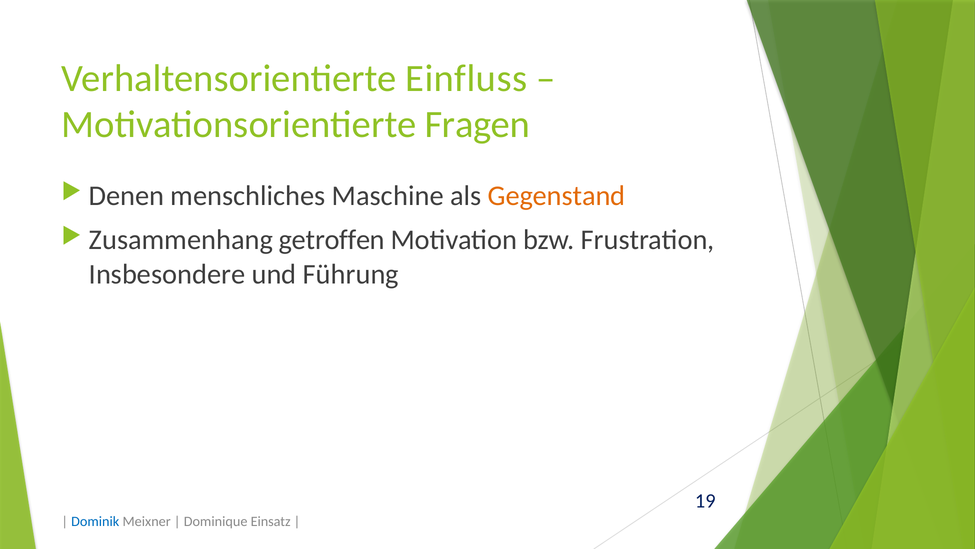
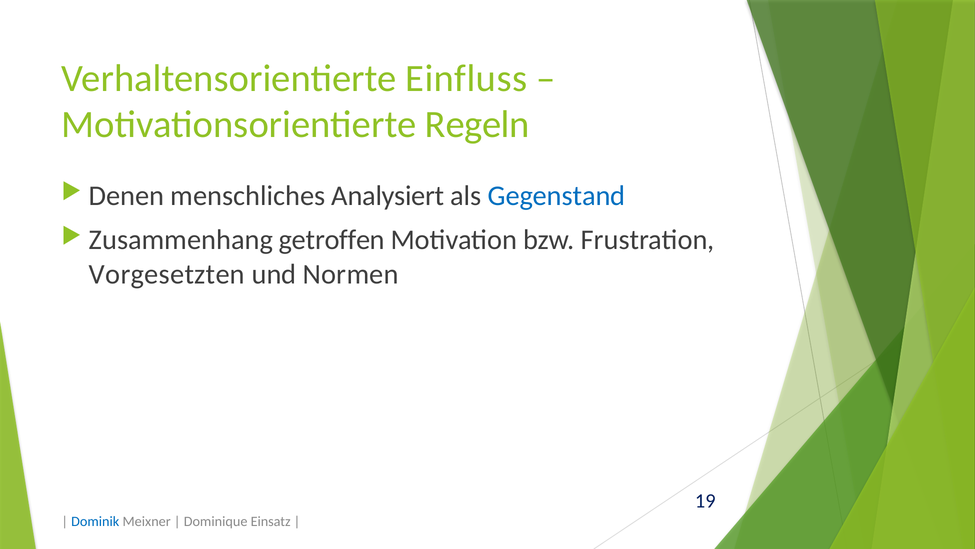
Fragen: Fragen -> Regeln
Maschine: Maschine -> Analysiert
Gegenstand colour: orange -> blue
Insbesondere: Insbesondere -> Vorgesetzten
Führung: Führung -> Normen
